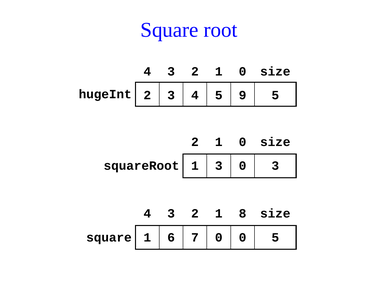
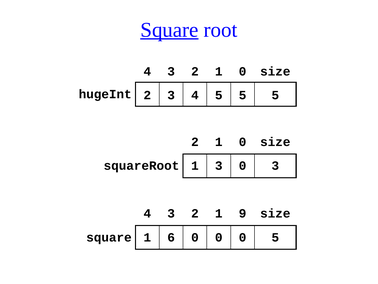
Square at (169, 30) underline: none -> present
4 5 9: 9 -> 5
8: 8 -> 9
6 7: 7 -> 0
